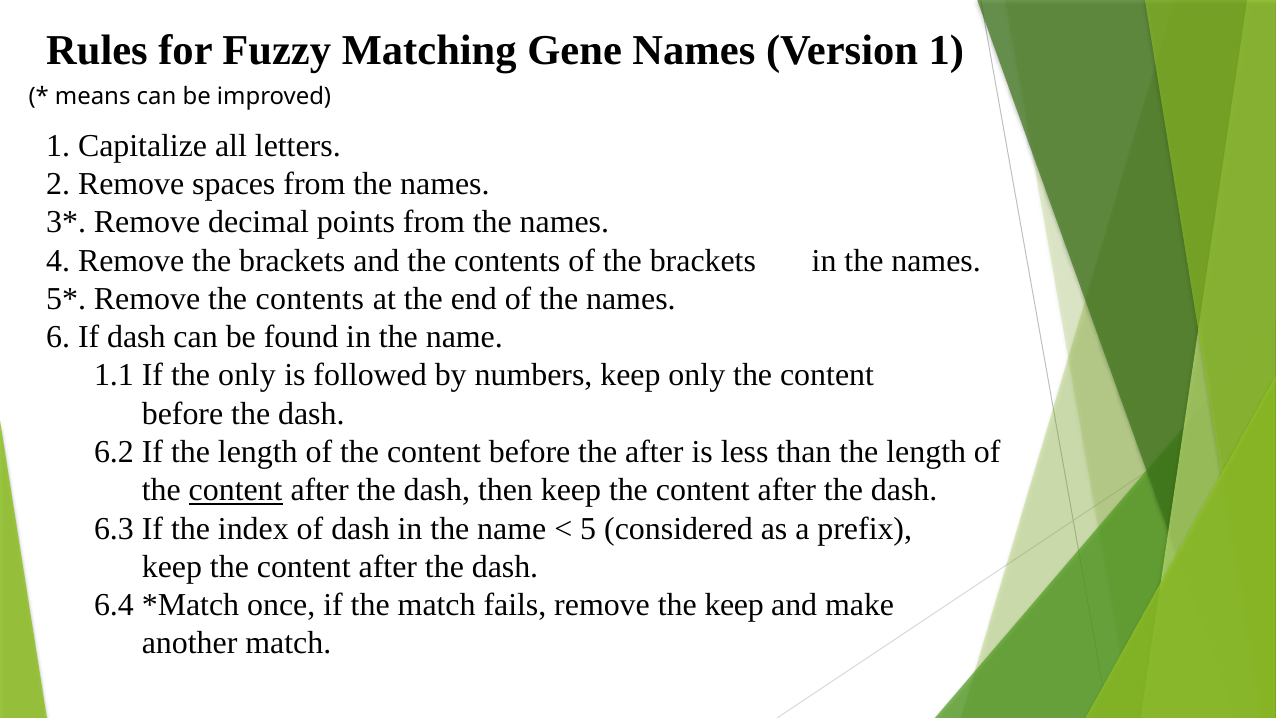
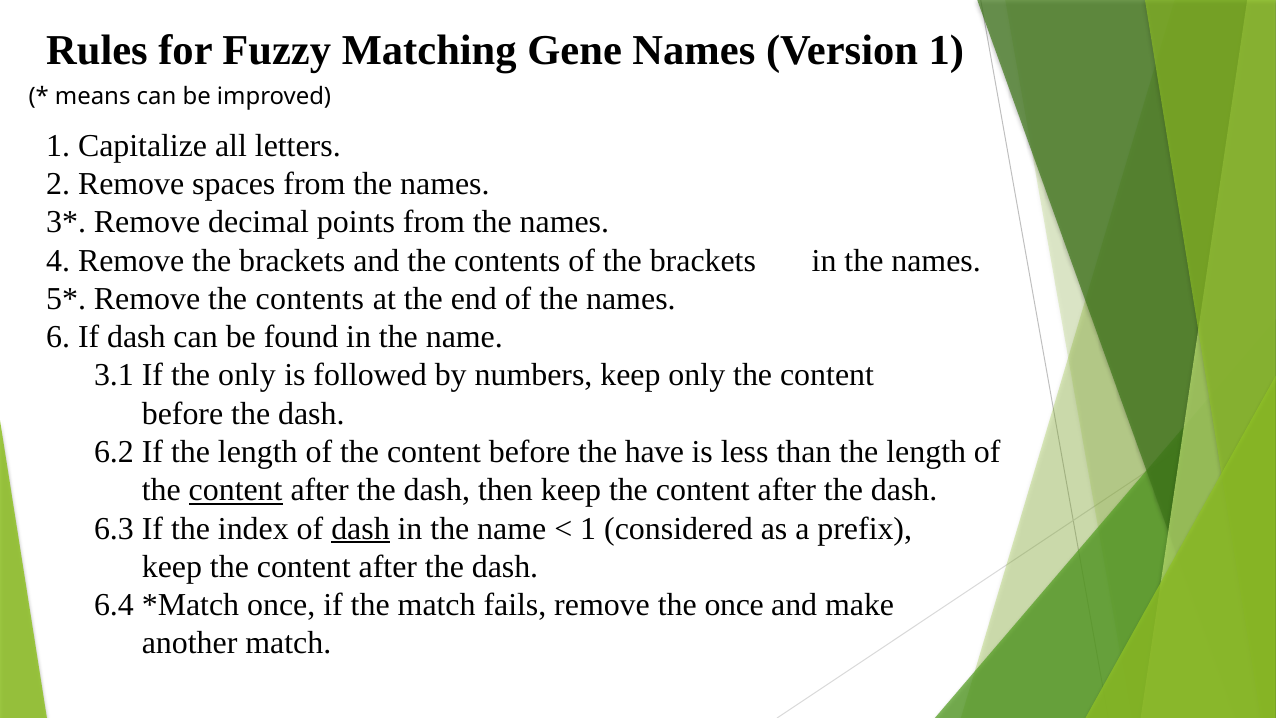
1.1: 1.1 -> 3.1
the after: after -> have
dash at (361, 528) underline: none -> present
5 at (588, 528): 5 -> 1
the keep: keep -> once
